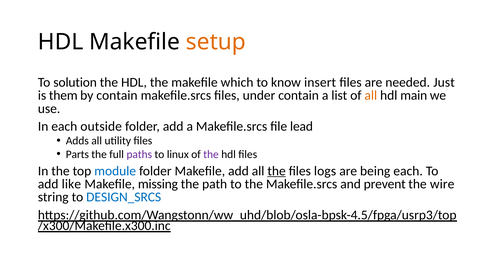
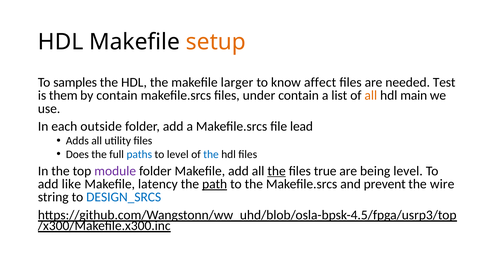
solution: solution -> samples
which: which -> larger
insert: insert -> affect
Just: Just -> Test
Parts: Parts -> Does
paths colour: purple -> blue
to linux: linux -> level
the at (211, 154) colour: purple -> blue
module colour: blue -> purple
logs: logs -> true
being each: each -> level
missing: missing -> latency
path underline: none -> present
